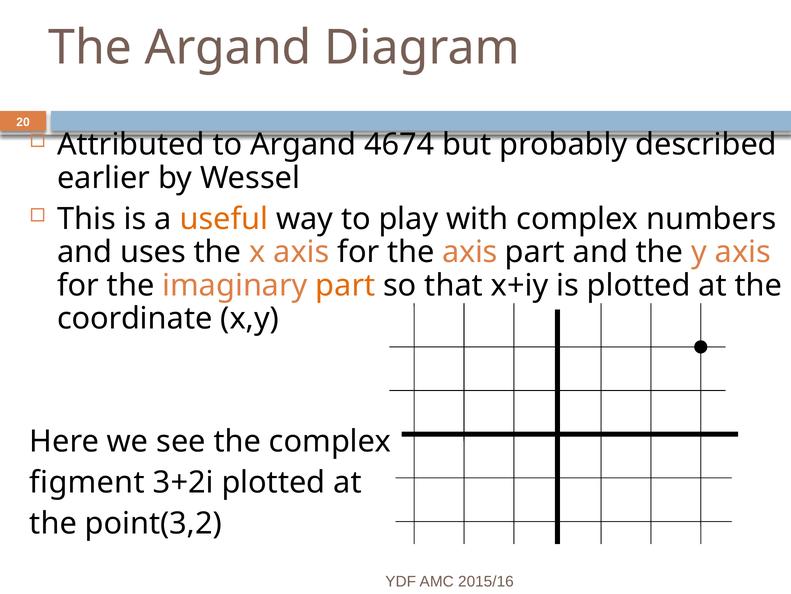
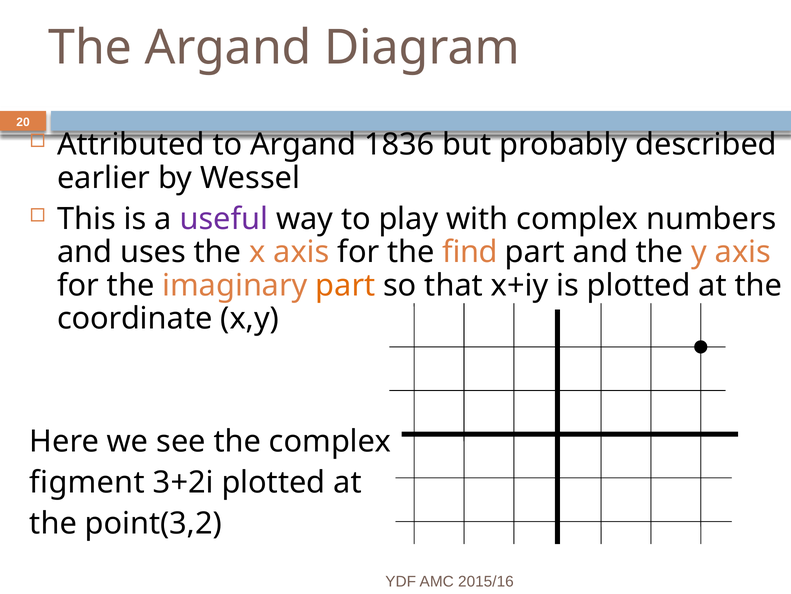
4674: 4674 -> 1836
useful colour: orange -> purple
the axis: axis -> find
